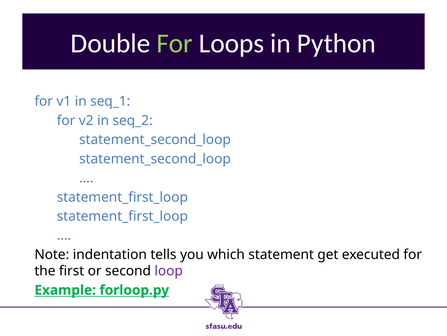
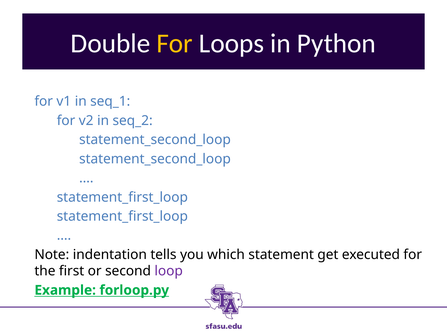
For at (175, 43) colour: light green -> yellow
